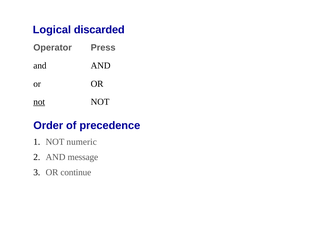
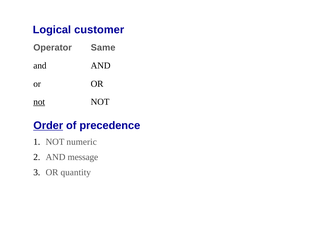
discarded: discarded -> customer
Press: Press -> Same
Order underline: none -> present
continue: continue -> quantity
